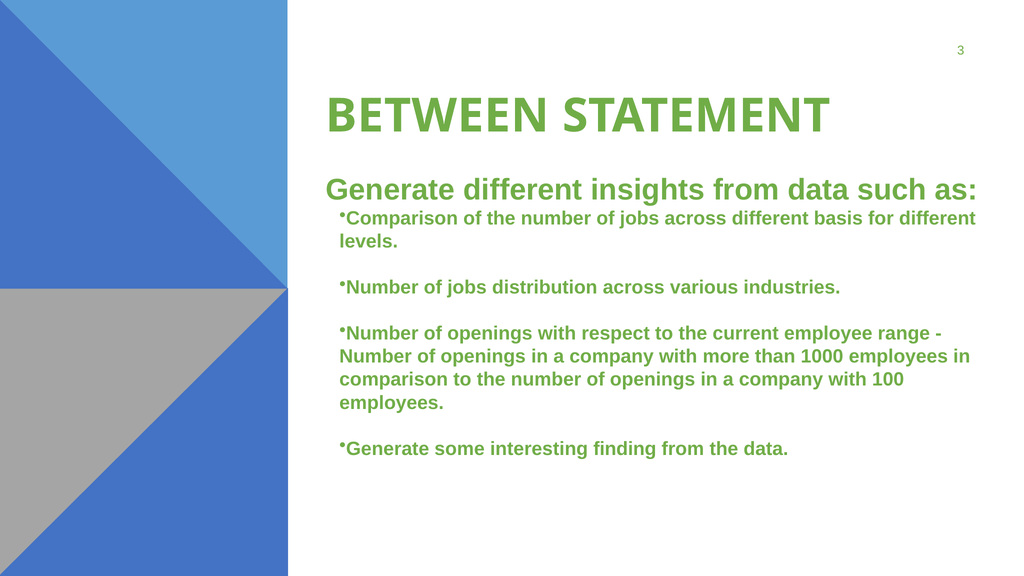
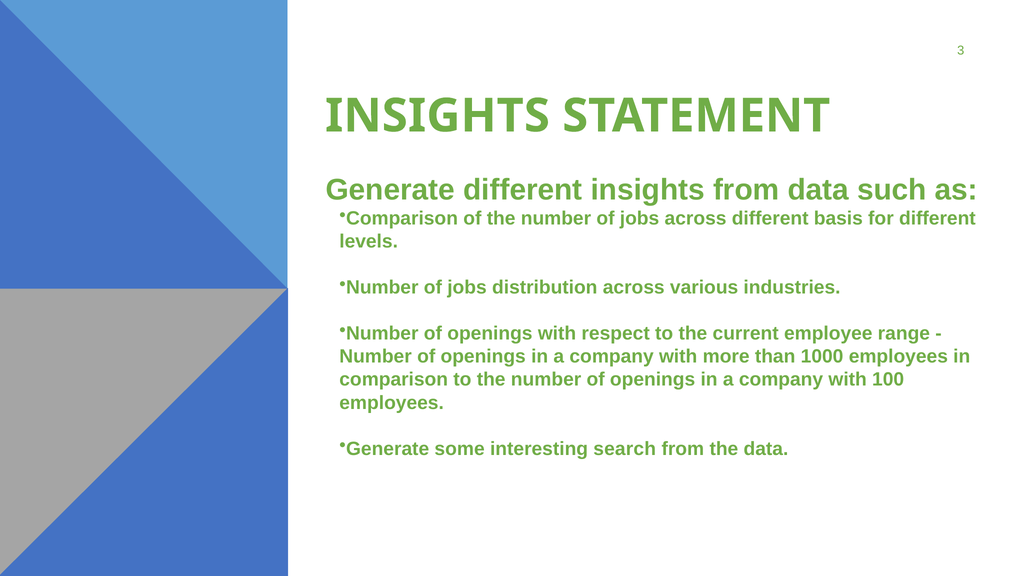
BETWEEN at (437, 116): BETWEEN -> INSIGHTS
finding: finding -> search
